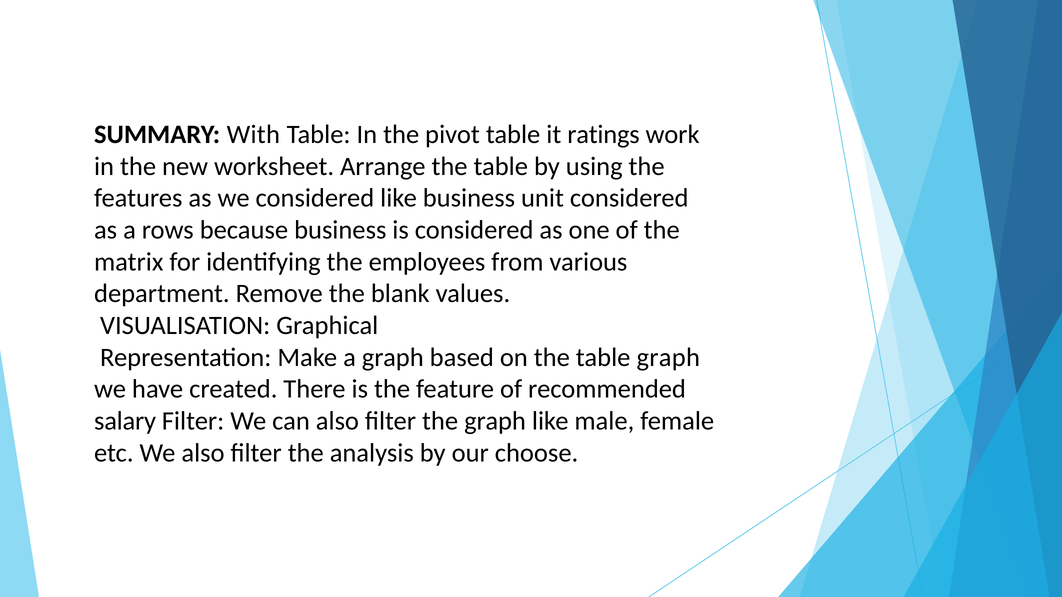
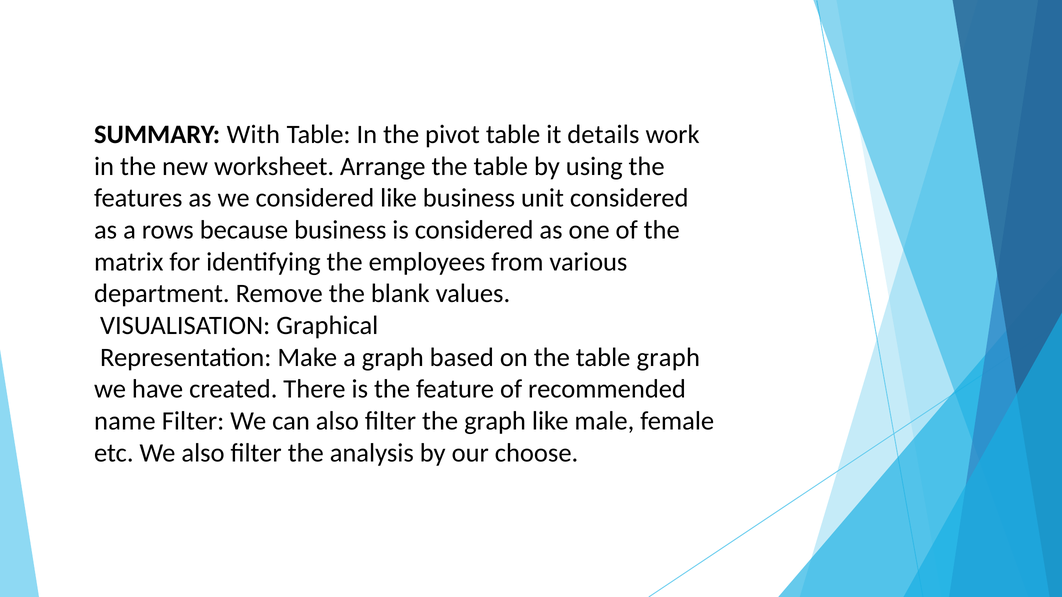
ratings: ratings -> details
salary: salary -> name
